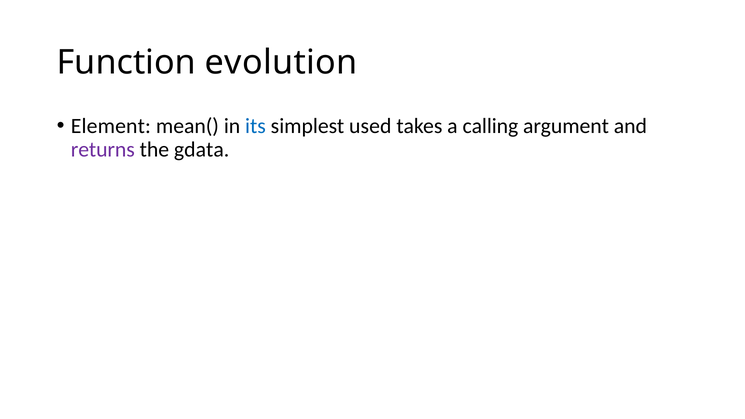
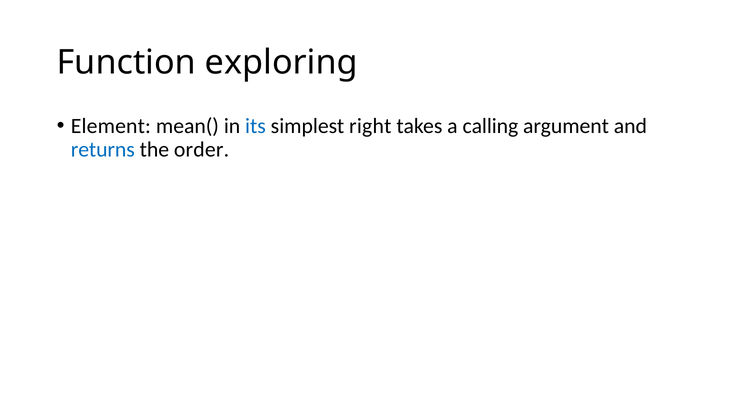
evolution: evolution -> exploring
used: used -> right
returns colour: purple -> blue
gdata: gdata -> order
